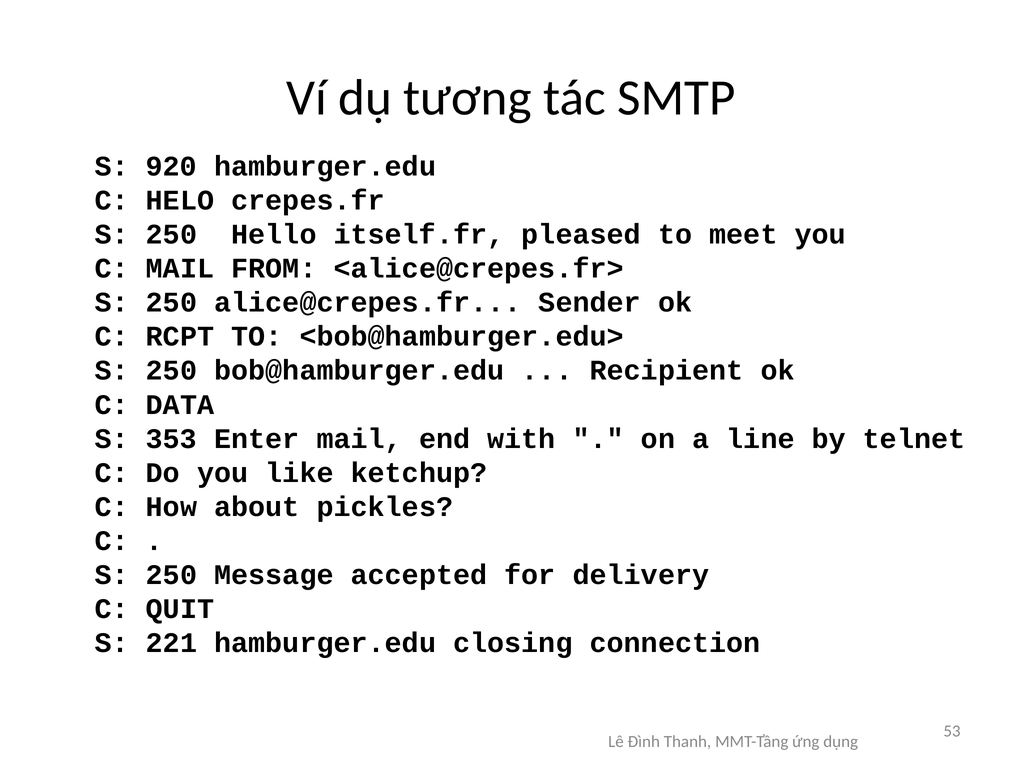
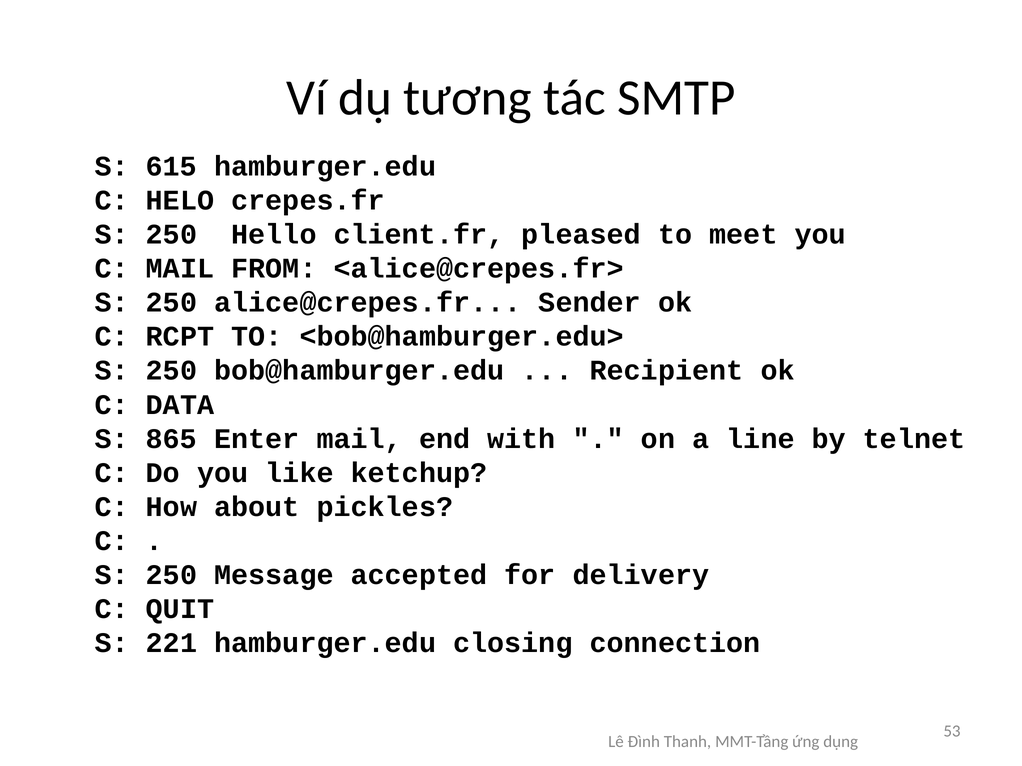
920: 920 -> 615
itself.fr: itself.fr -> client.fr
353: 353 -> 865
